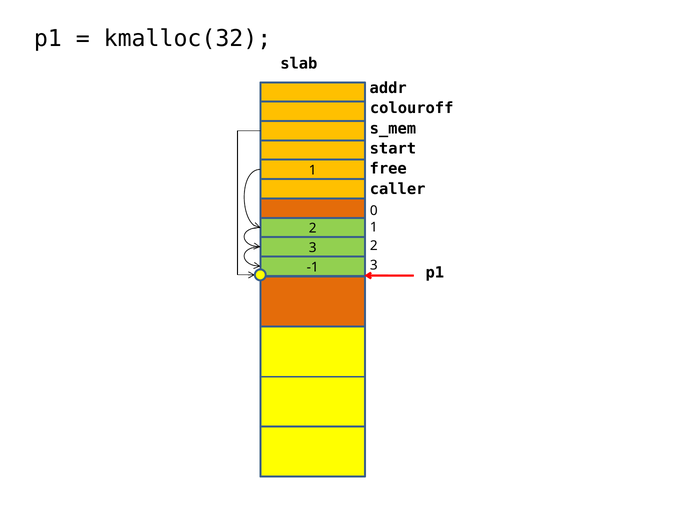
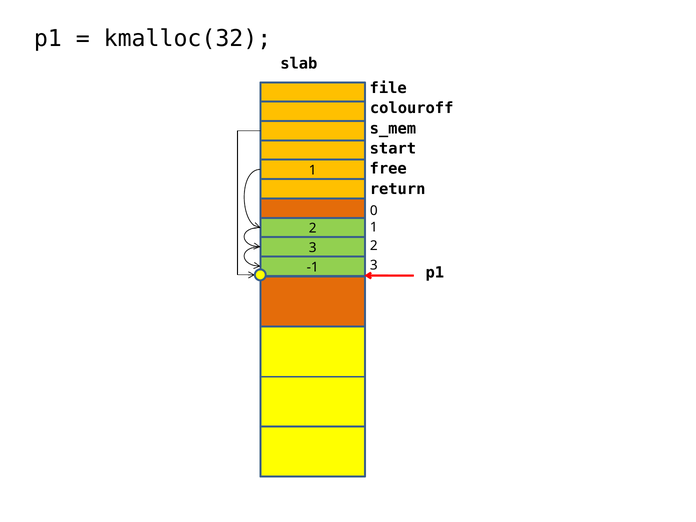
addr: addr -> file
caller: caller -> return
